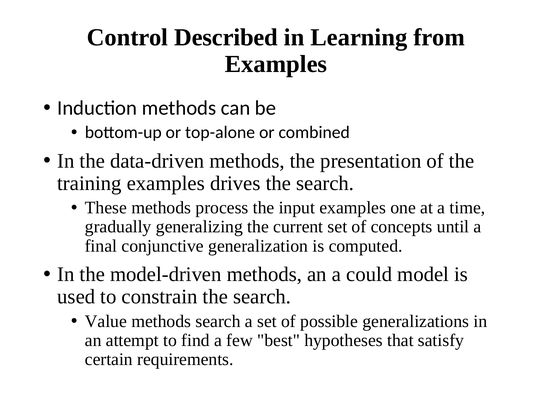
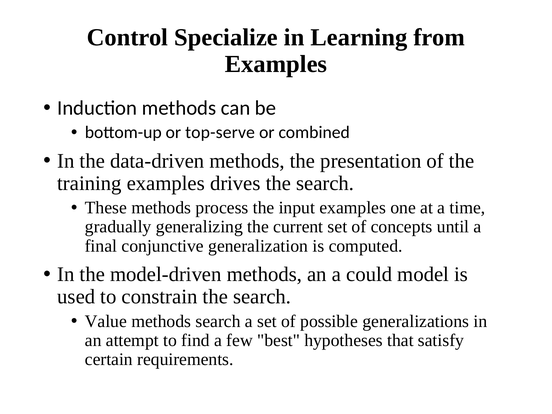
Described: Described -> Specialize
top-alone: top-alone -> top-serve
